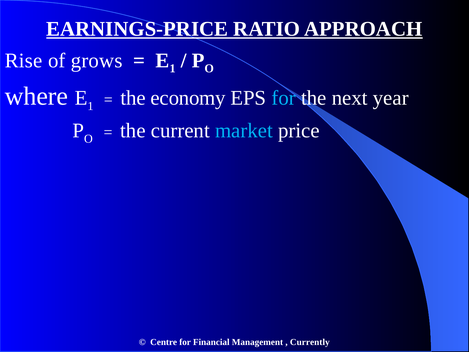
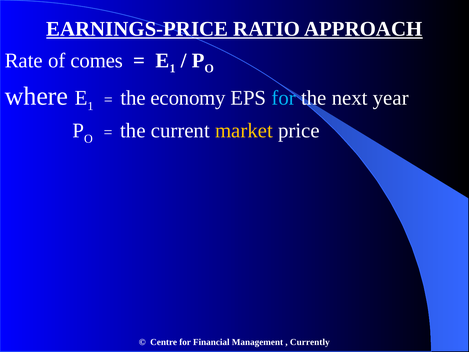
Rise: Rise -> Rate
grows: grows -> comes
market colour: light blue -> yellow
